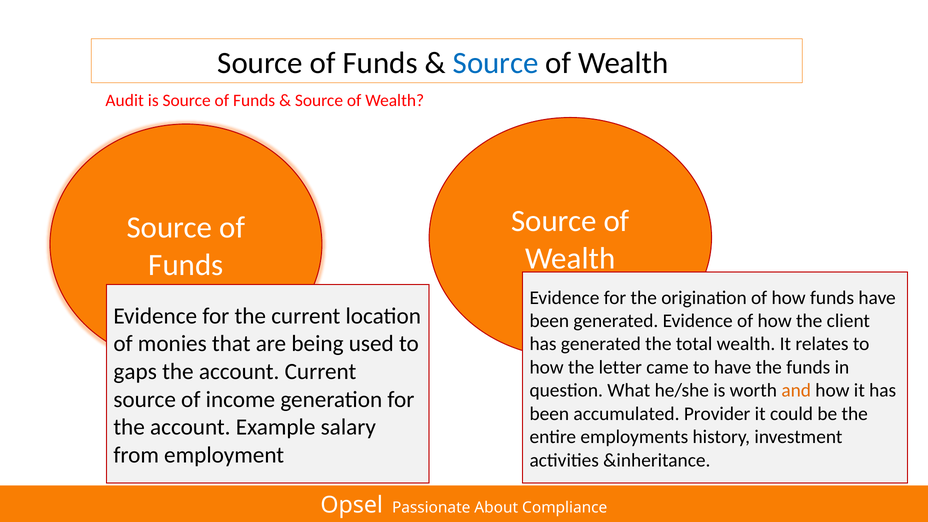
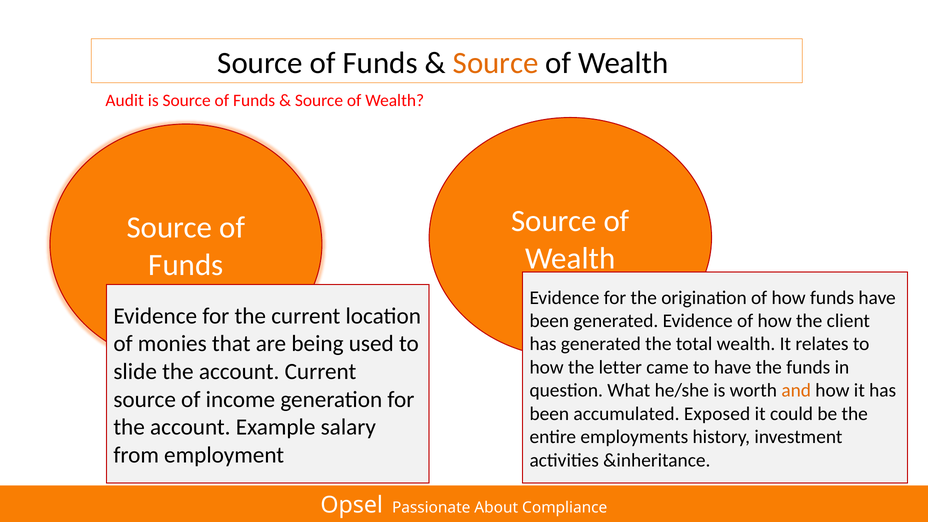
Source at (496, 63) colour: blue -> orange
gaps: gaps -> slide
Provider: Provider -> Exposed
